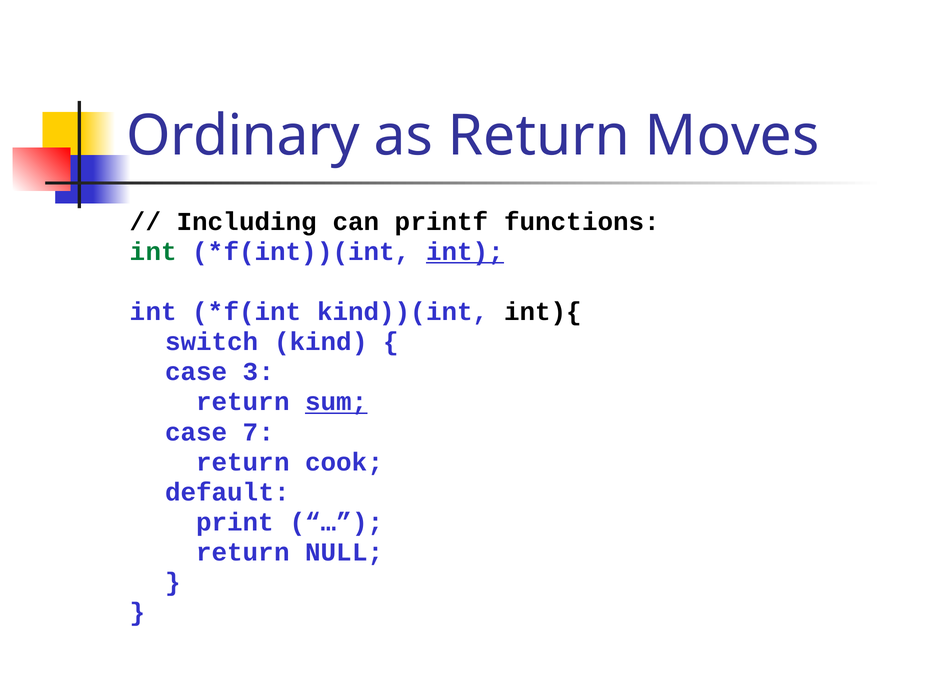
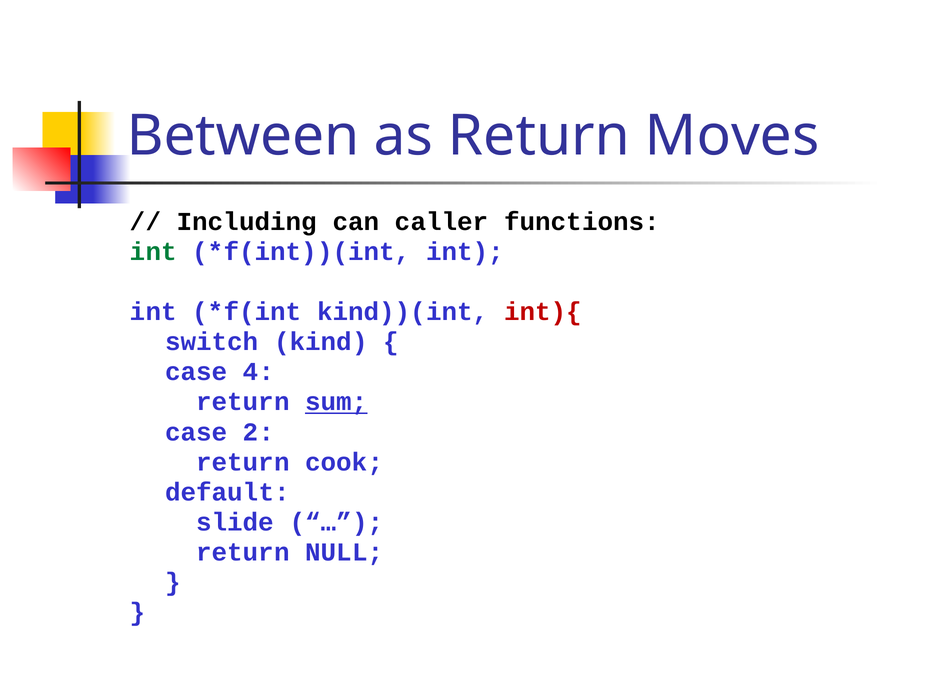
Ordinary: Ordinary -> Between
printf: printf -> caller
int at (465, 252) underline: present -> none
int){ colour: black -> red
3: 3 -> 4
7: 7 -> 2
print: print -> slide
